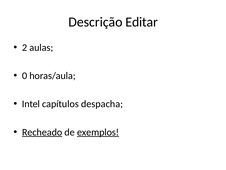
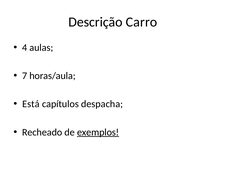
Editar: Editar -> Carro
2: 2 -> 4
0: 0 -> 7
Intel: Intel -> Está
Recheado underline: present -> none
